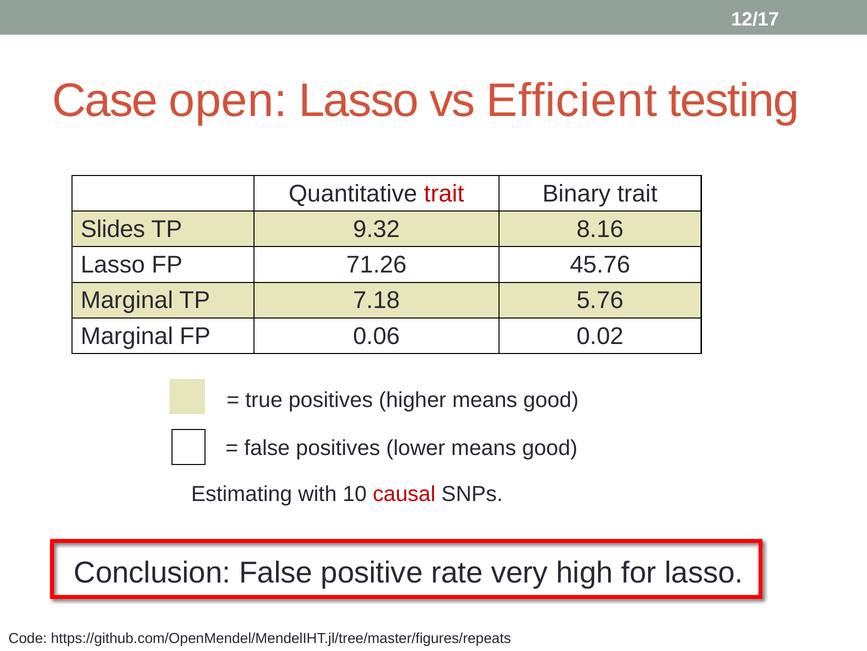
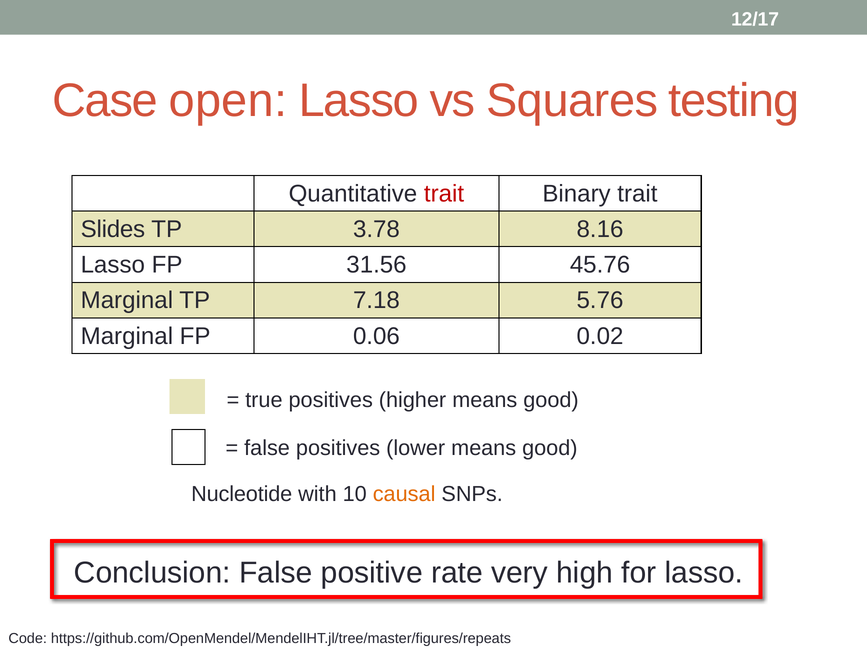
Efficient: Efficient -> Squares
9.32: 9.32 -> 3.78
71.26: 71.26 -> 31.56
Estimating: Estimating -> Nucleotide
causal colour: red -> orange
